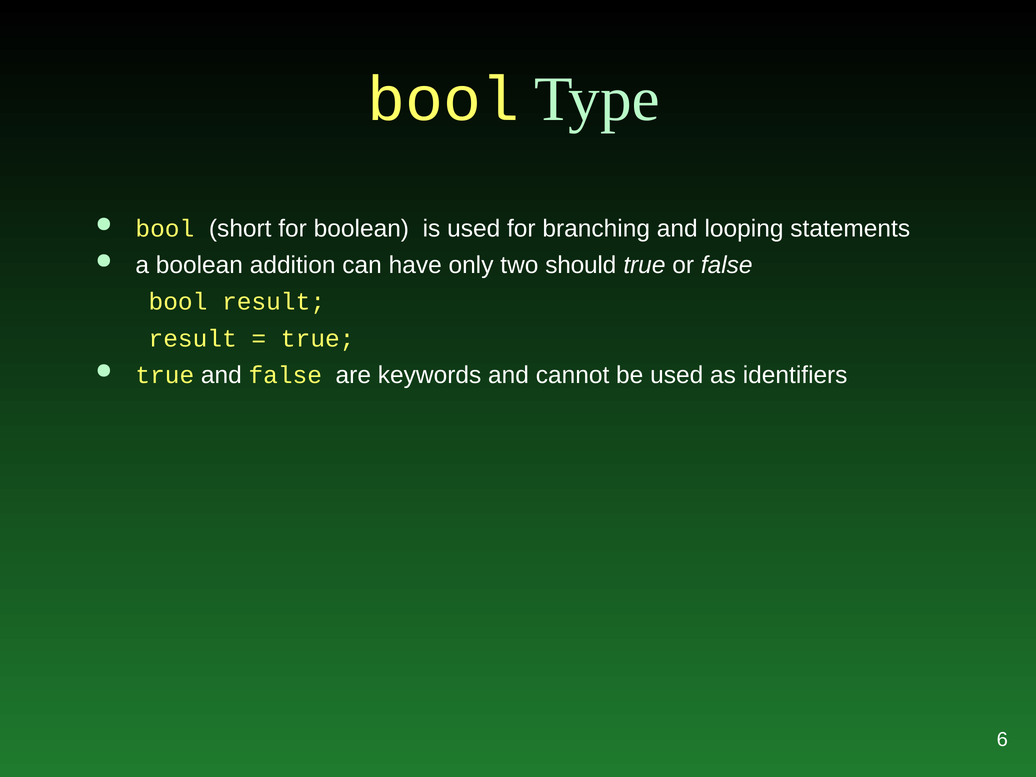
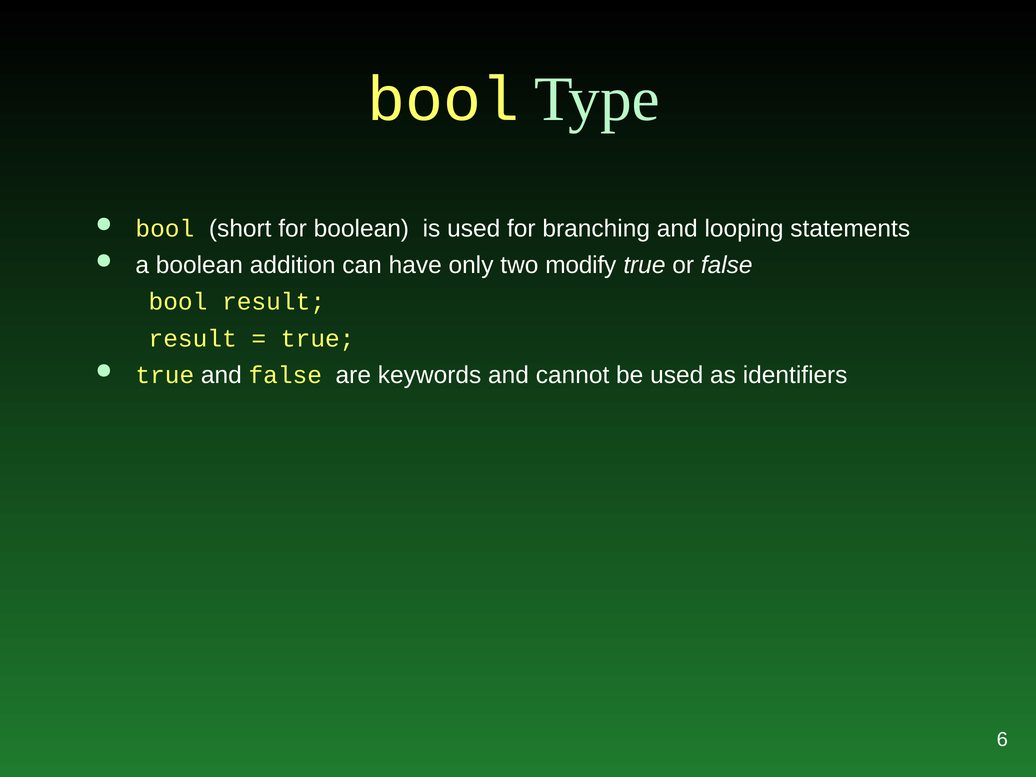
should: should -> modify
